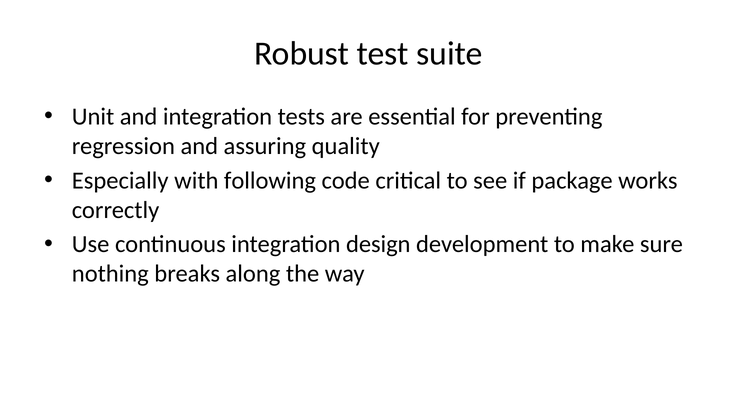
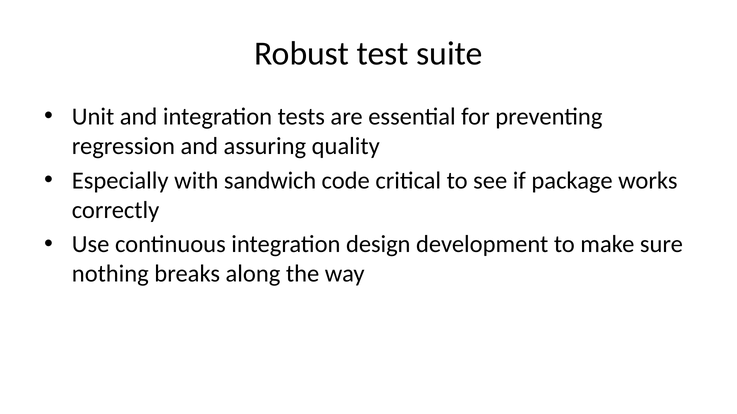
following: following -> sandwich
